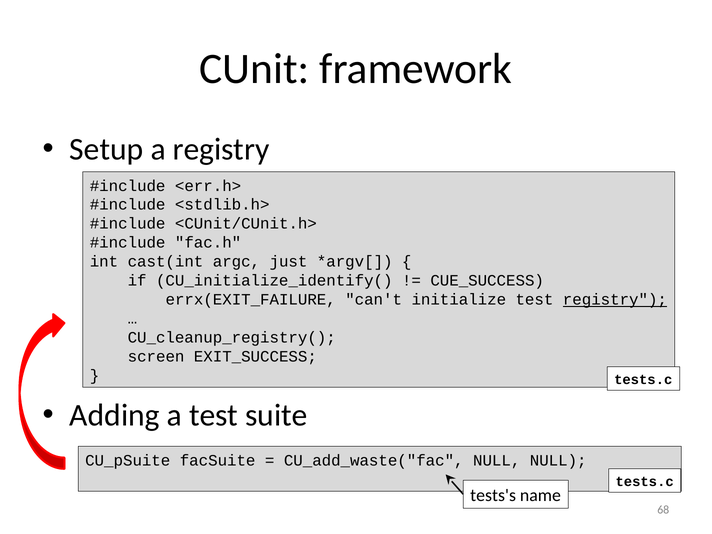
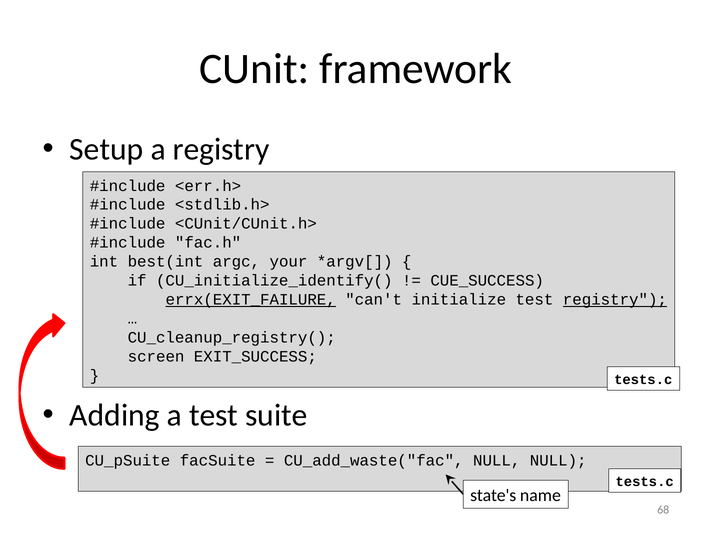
cast(int: cast(int -> best(int
just: just -> your
errx(EXIT_FAILURE underline: none -> present
tests's: tests's -> state's
